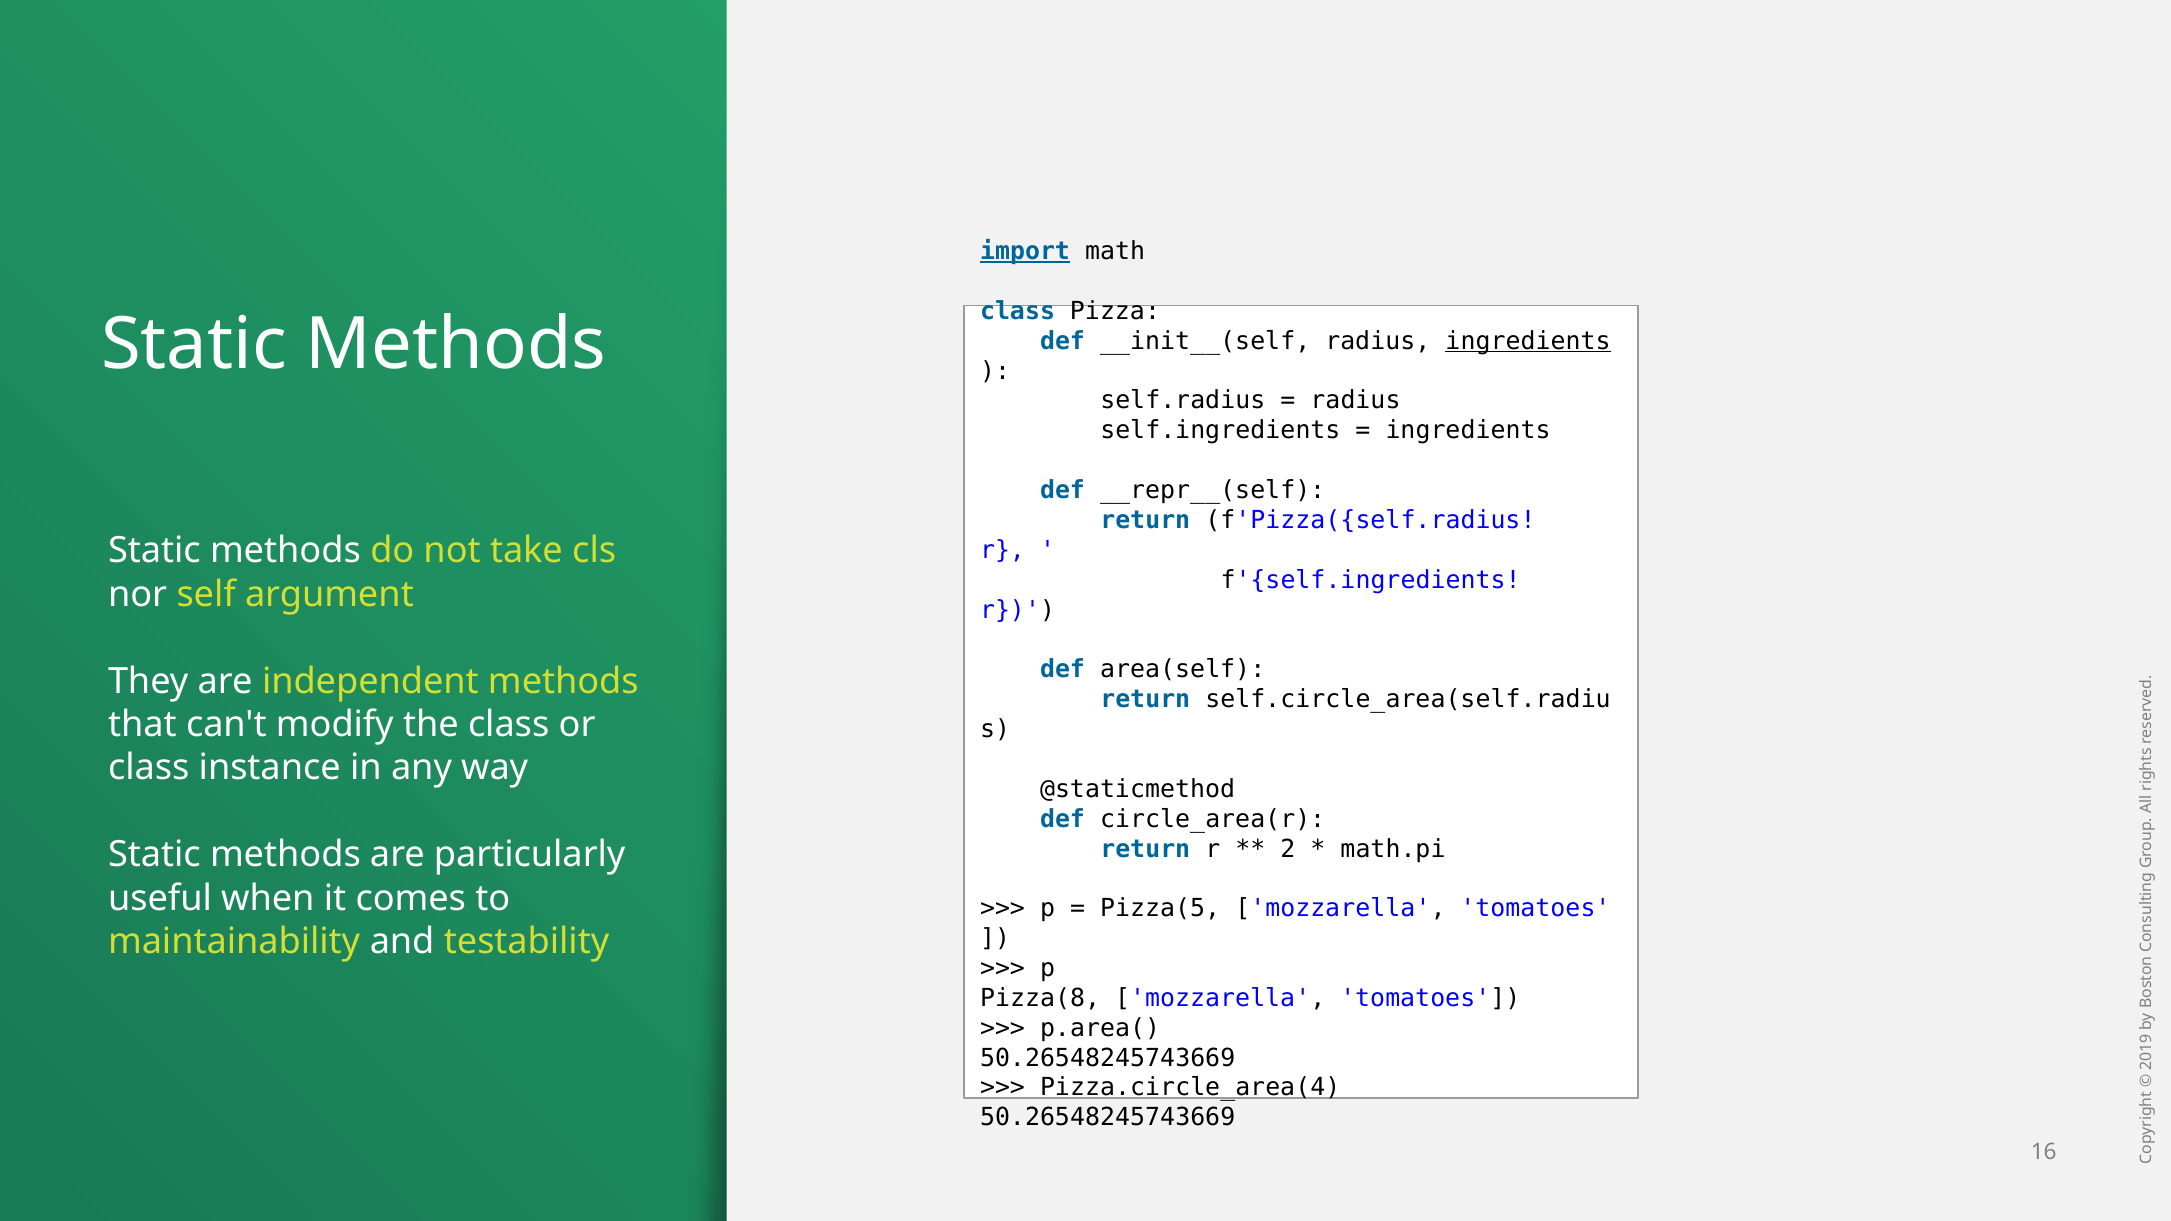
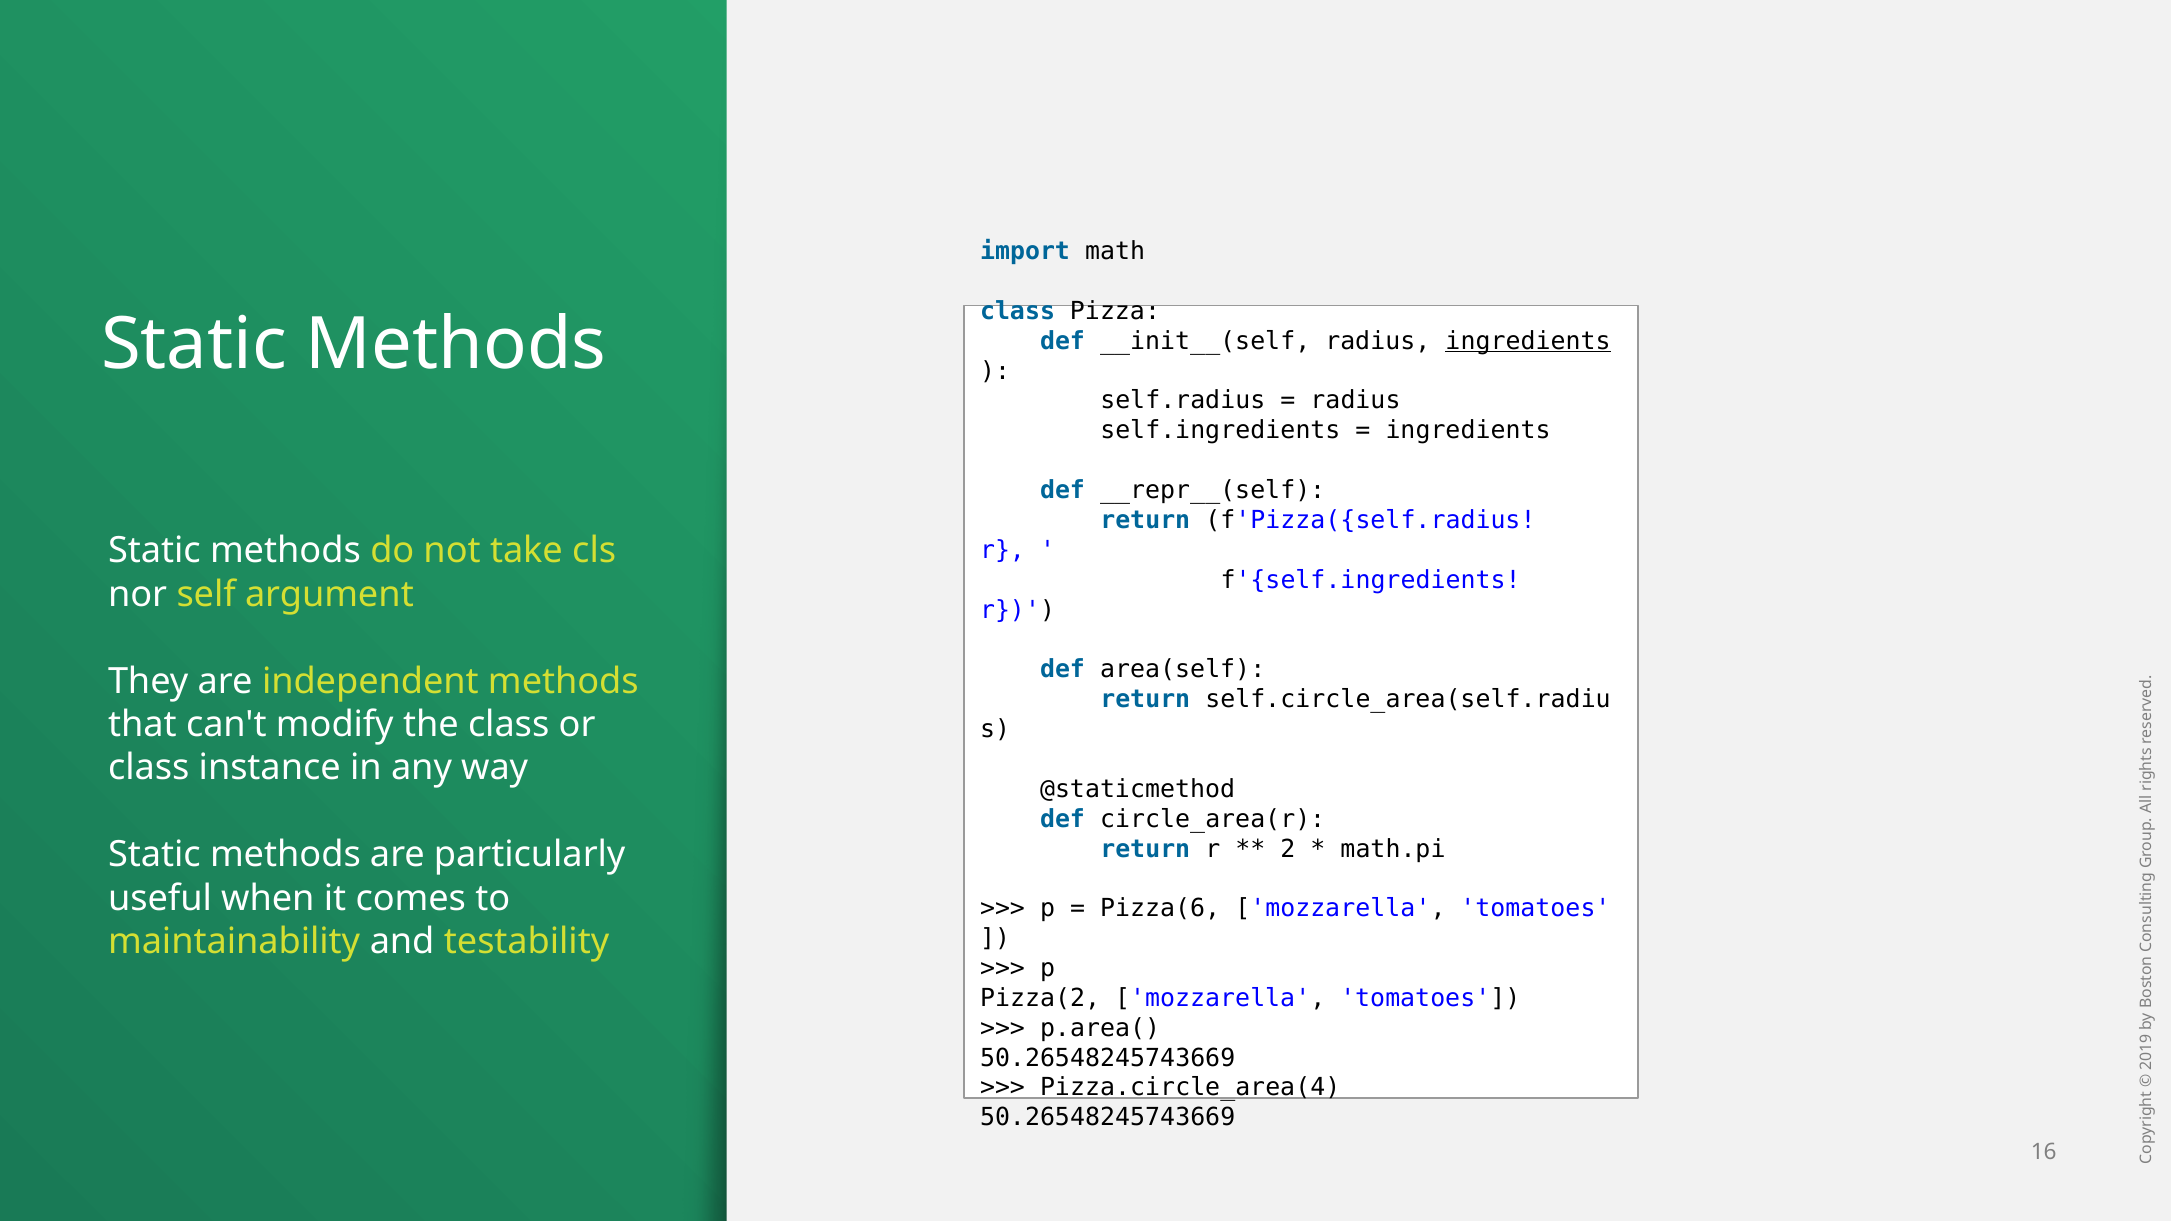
import underline: present -> none
Pizza(5: Pizza(5 -> Pizza(6
Pizza(8: Pizza(8 -> Pizza(2
